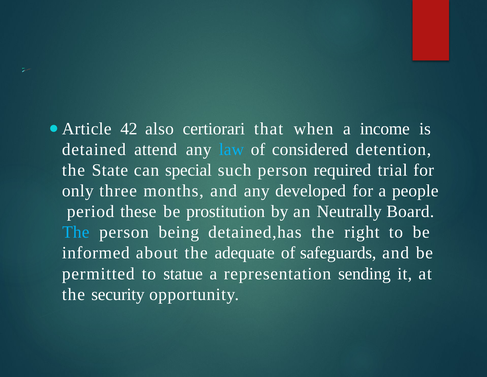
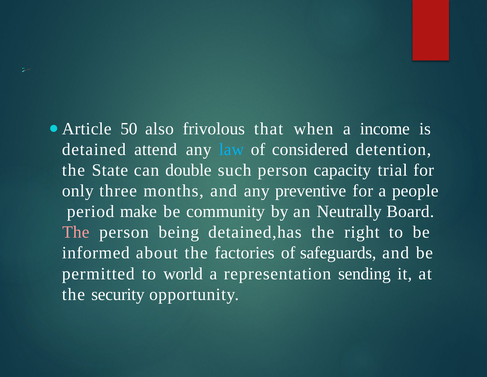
42: 42 -> 50
certiorari: certiorari -> frivolous
special: special -> double
required: required -> capacity
developed: developed -> preventive
these: these -> make
prostitution: prostitution -> community
The at (76, 232) colour: light blue -> pink
adequate: adequate -> factories
statue: statue -> world
